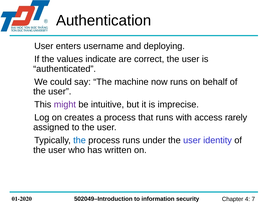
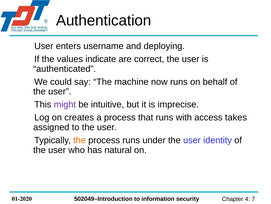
rarely: rarely -> takes
the at (80, 140) colour: blue -> orange
written: written -> natural
